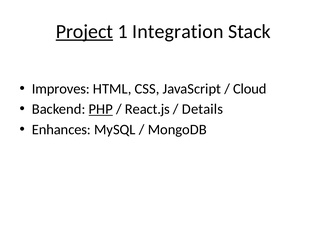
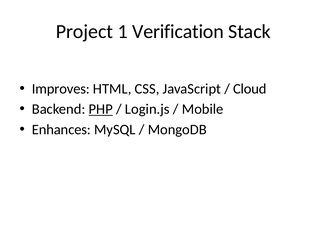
Project underline: present -> none
Integration: Integration -> Verification
React.js: React.js -> Login.js
Details: Details -> Mobile
